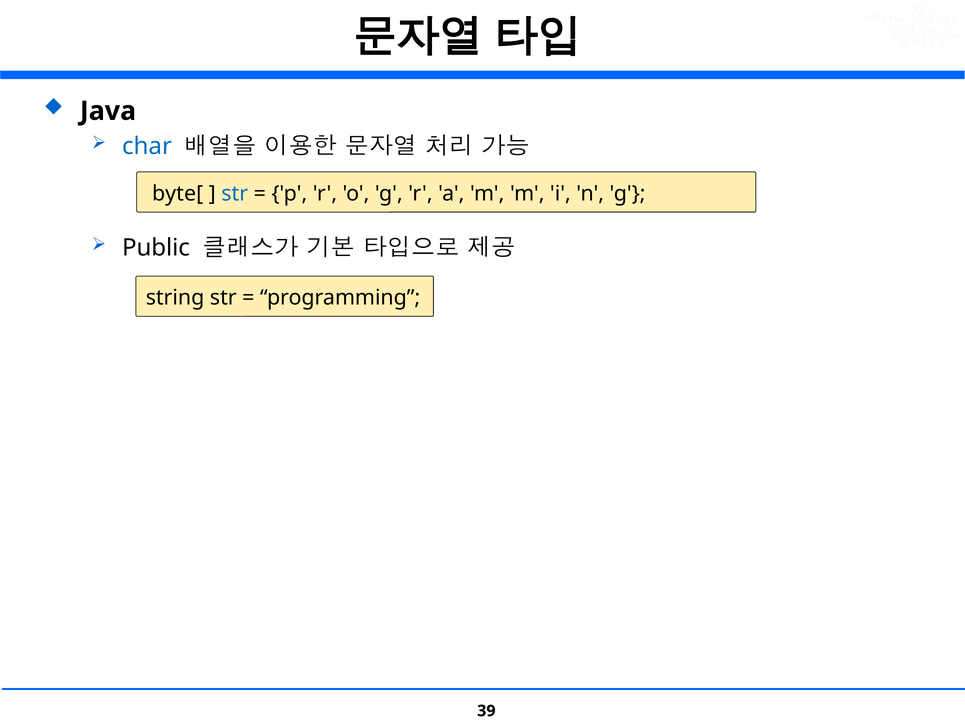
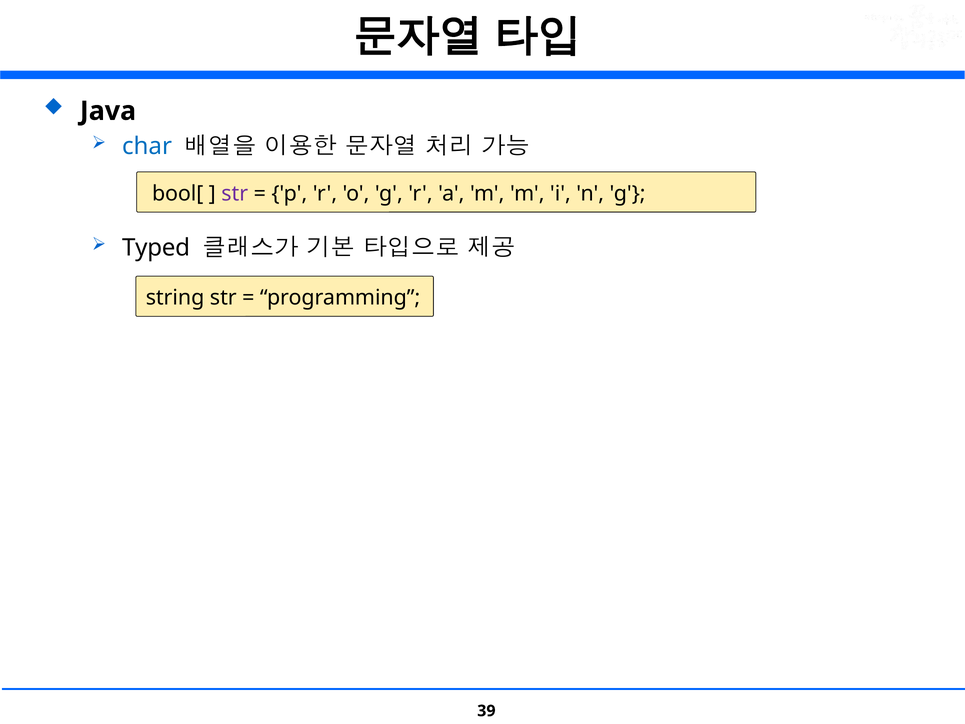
byte[: byte[ -> bool[
str at (235, 193) colour: blue -> purple
Public: Public -> Typed
